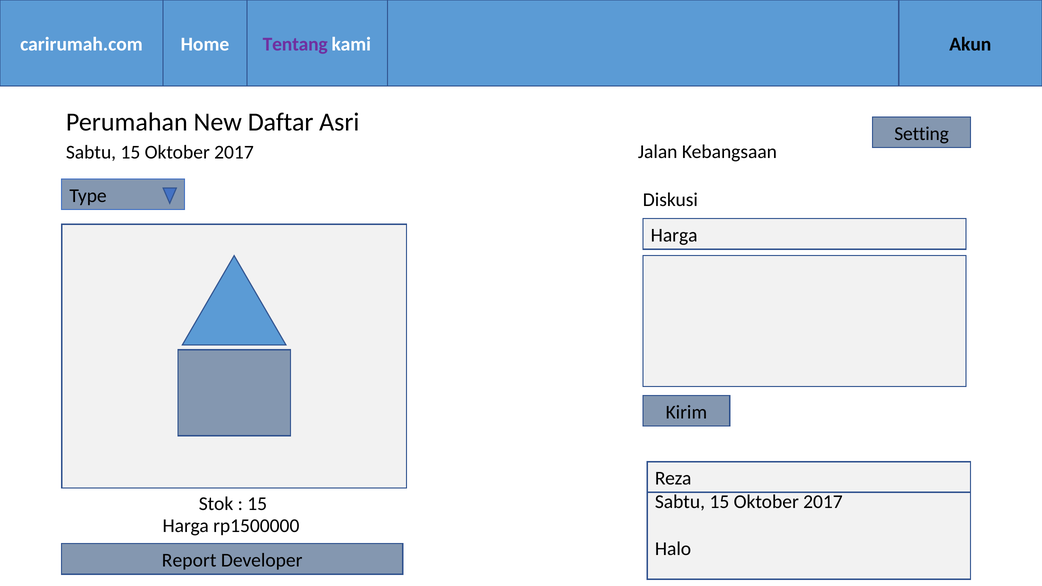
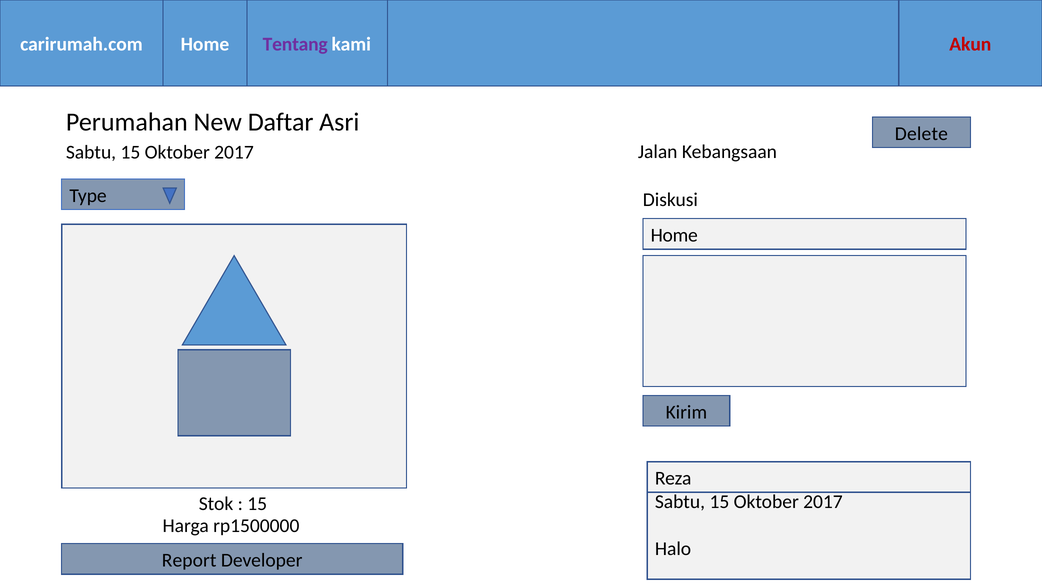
Akun colour: black -> red
Setting: Setting -> Delete
Harga at (674, 235): Harga -> Home
